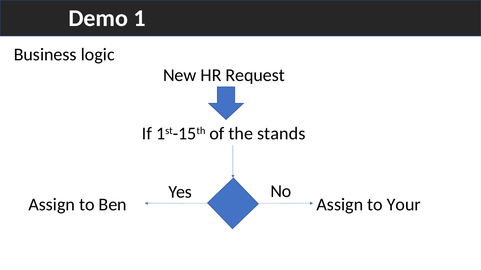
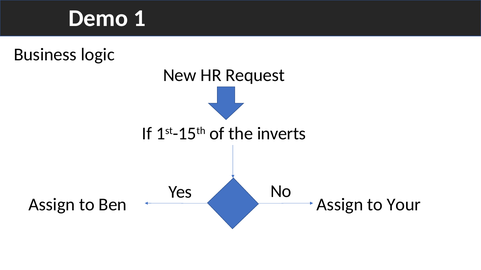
stands: stands -> inverts
